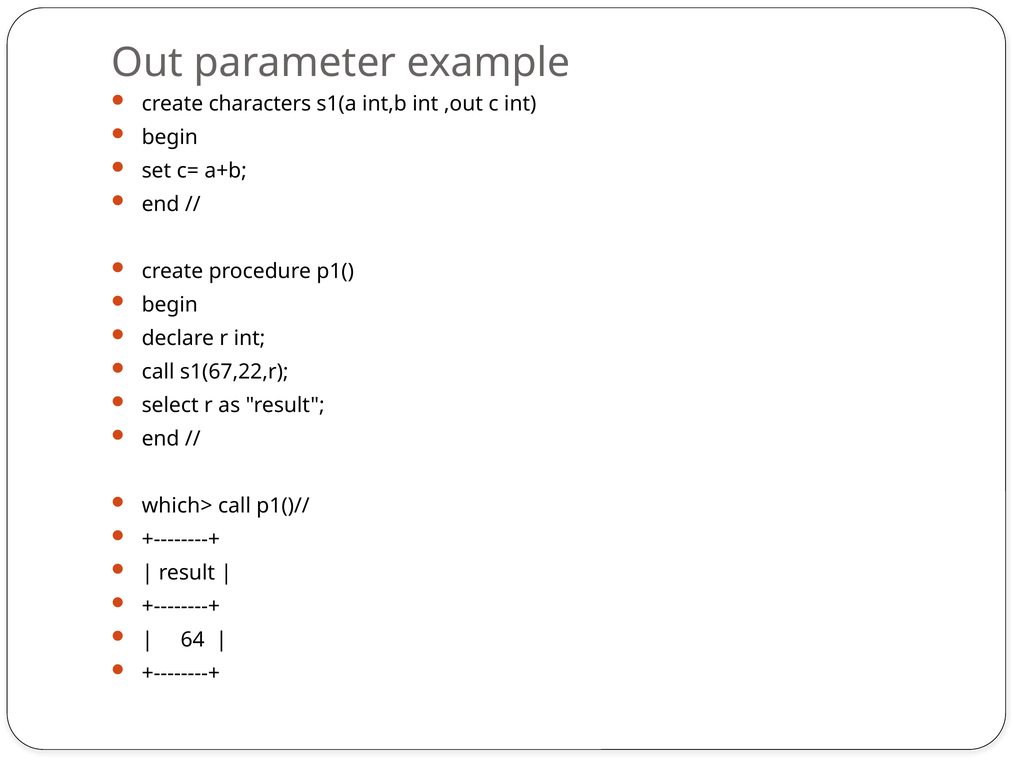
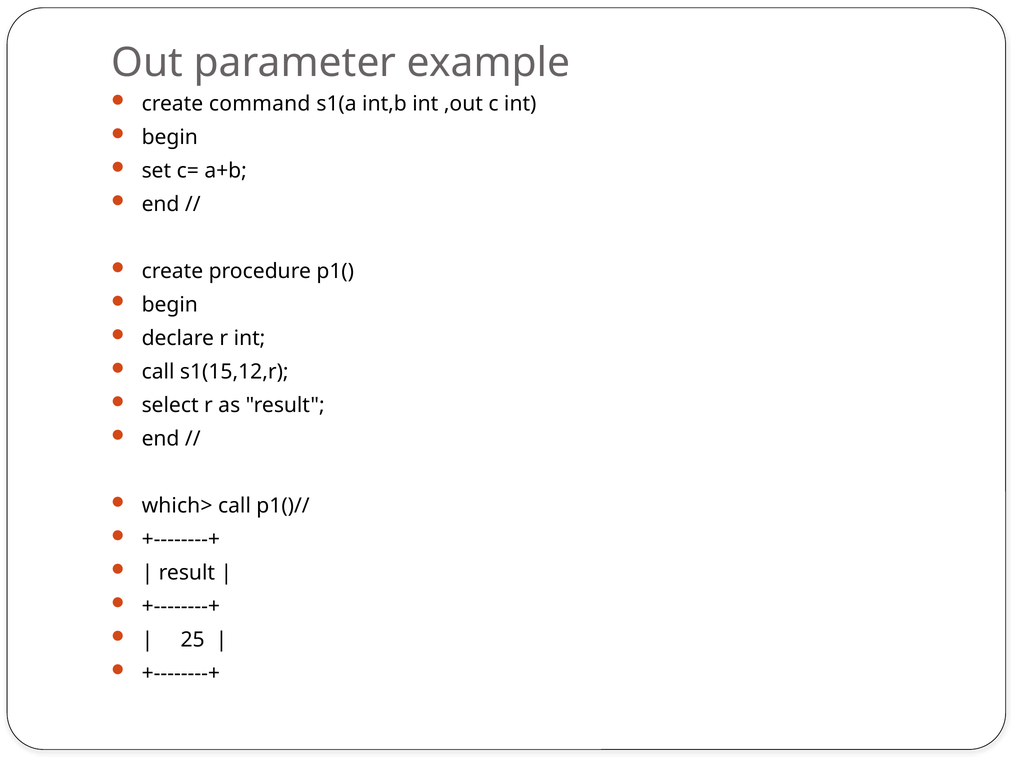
characters: characters -> command
s1(67,22,r: s1(67,22,r -> s1(15,12,r
64: 64 -> 25
